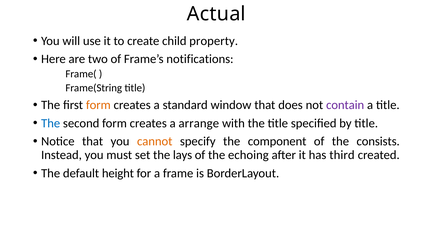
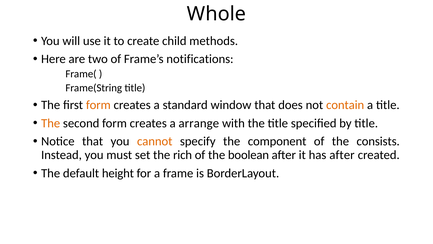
Actual: Actual -> Whole
property: property -> methods
contain colour: purple -> orange
The at (51, 123) colour: blue -> orange
lays: lays -> rich
echoing: echoing -> boolean
has third: third -> after
